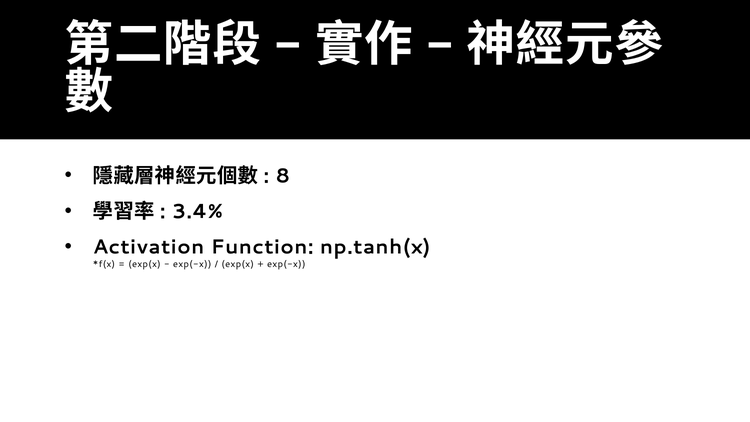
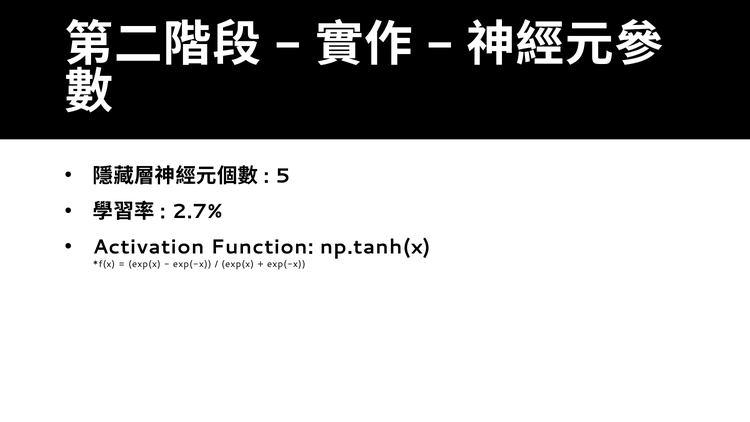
8: 8 -> 5
3.4%: 3.4% -> 2.7%
